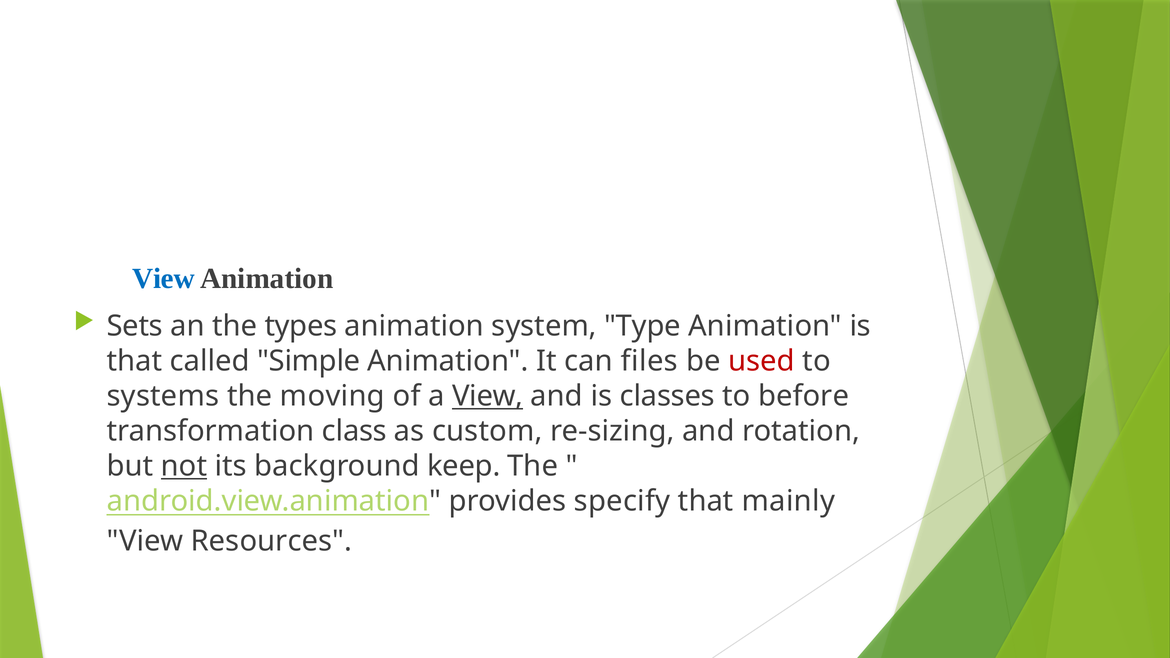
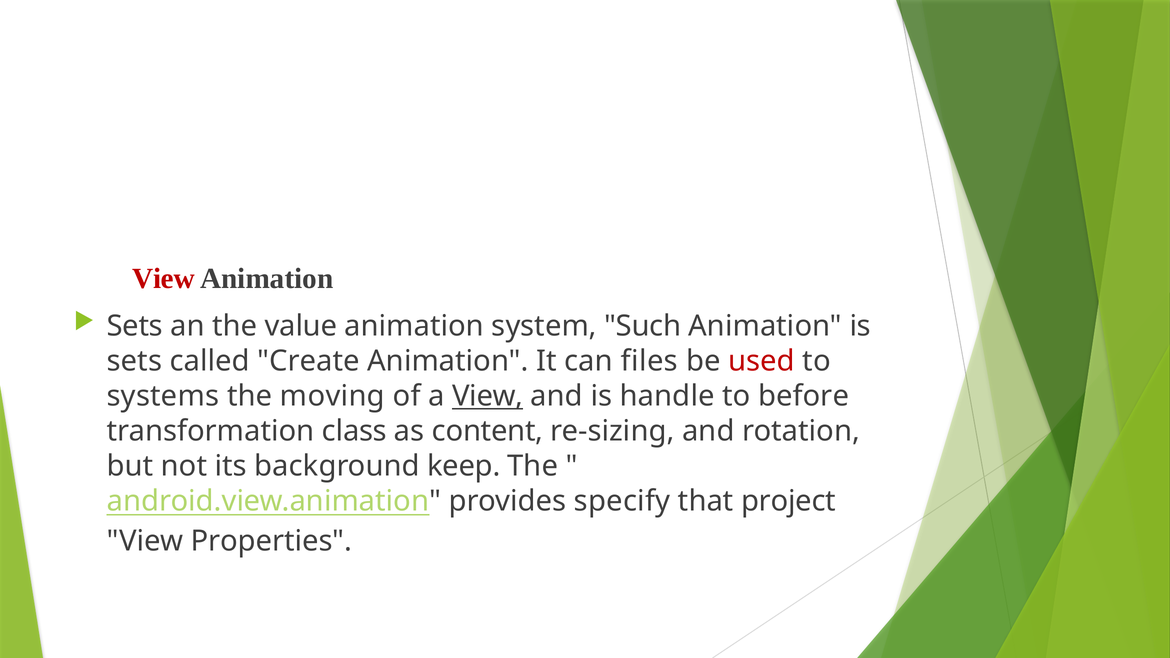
View at (163, 279) colour: blue -> red
types: types -> value
Type: Type -> Such
that at (134, 361): that -> sets
Simple: Simple -> Create
classes: classes -> handle
custom: custom -> content
not underline: present -> none
mainly: mainly -> project
Resources: Resources -> Properties
